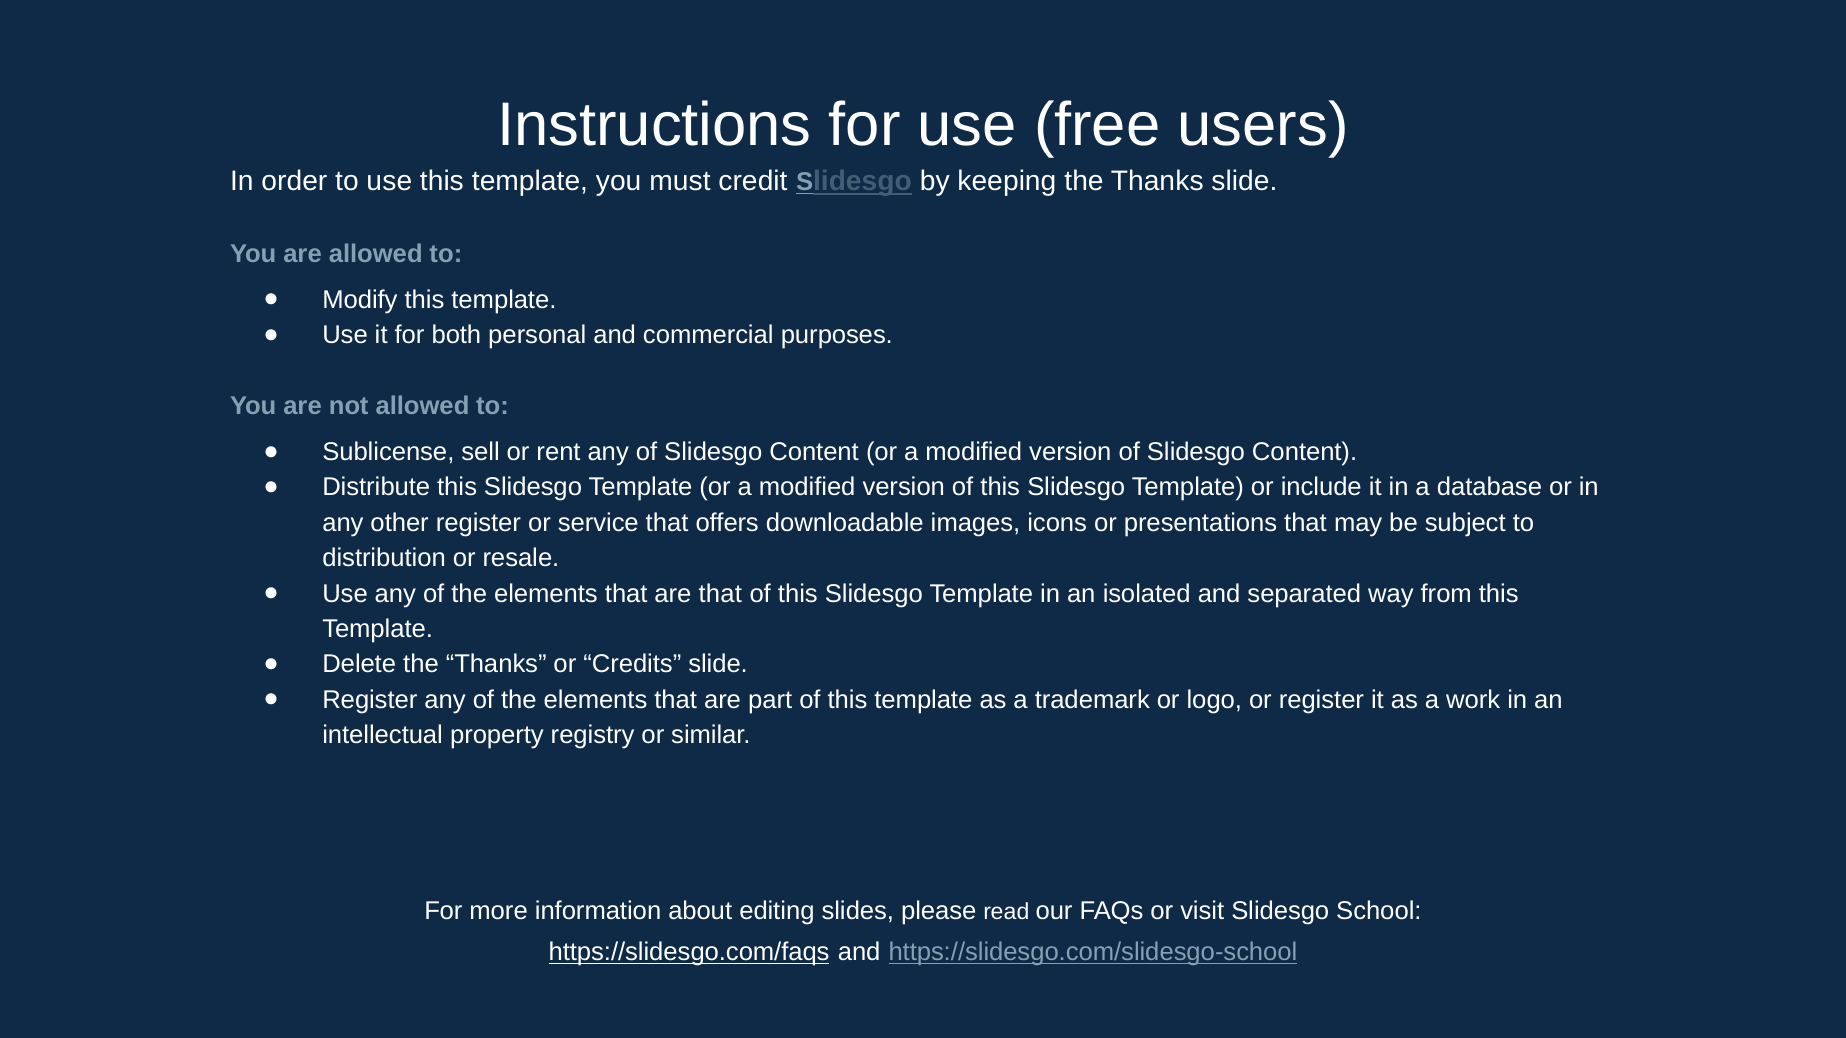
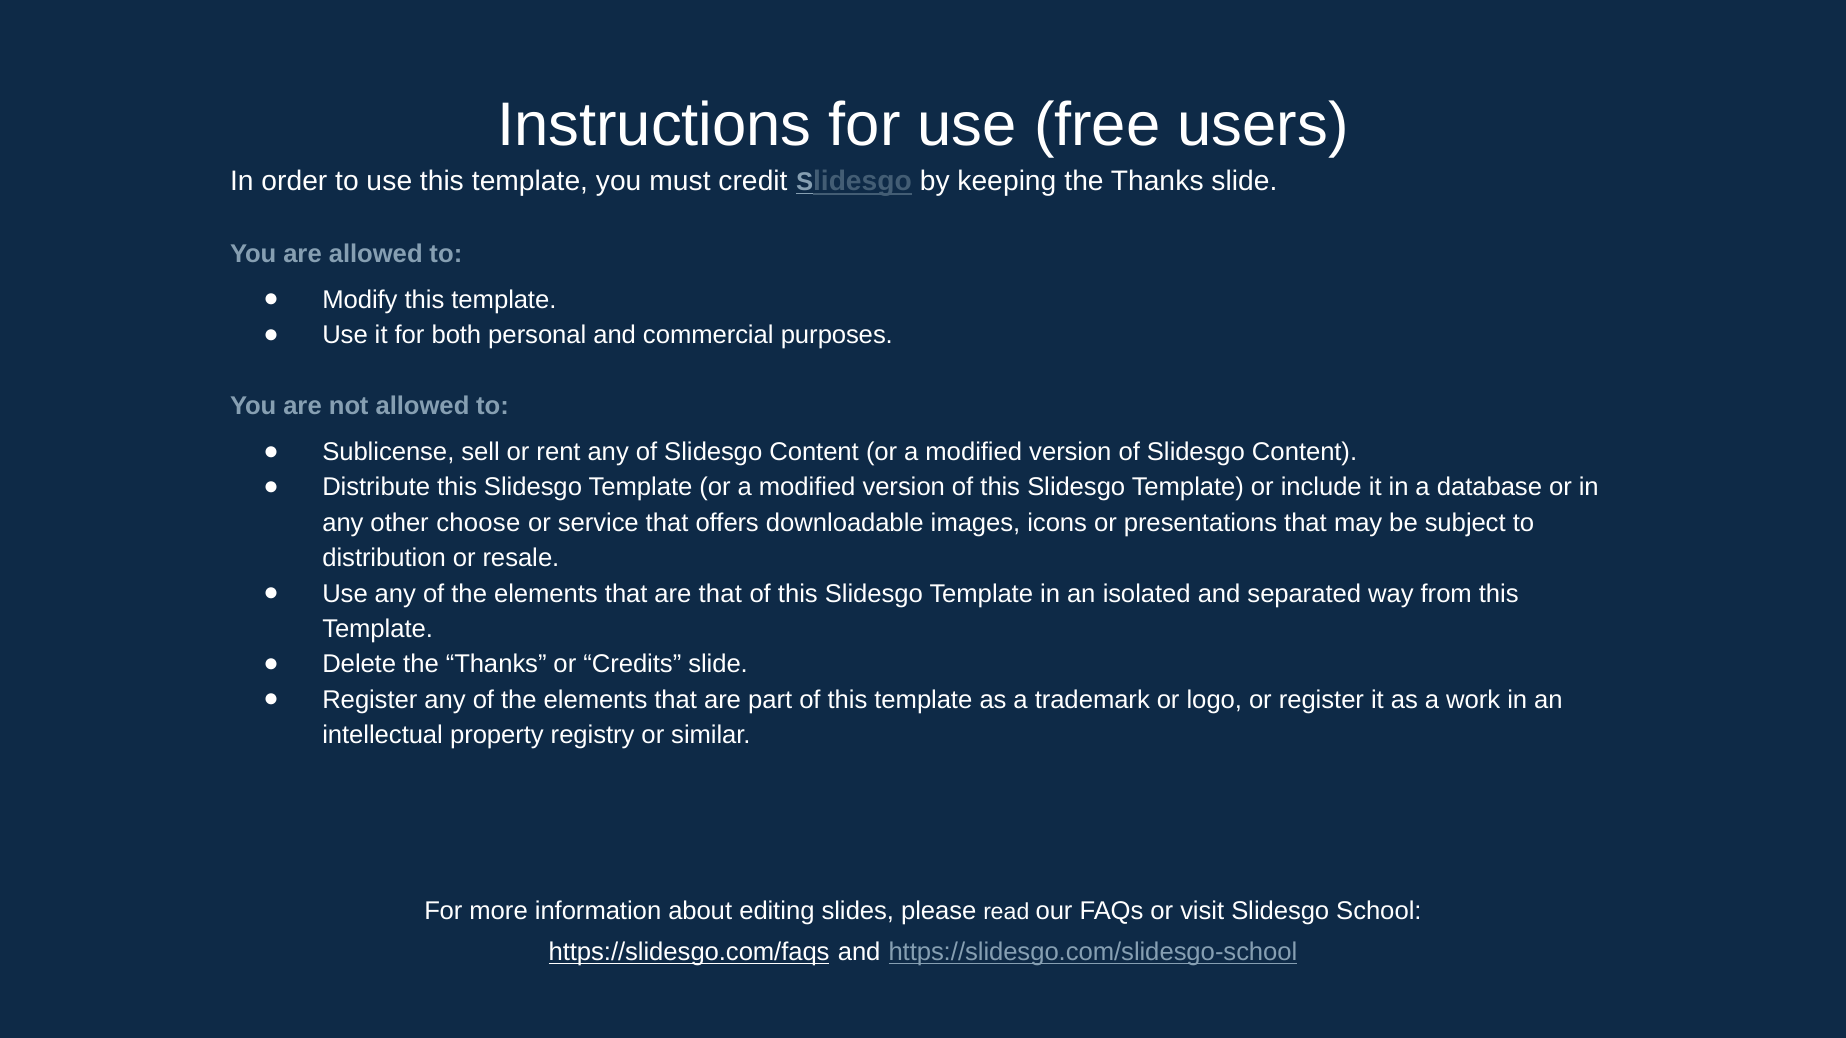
other register: register -> choose
